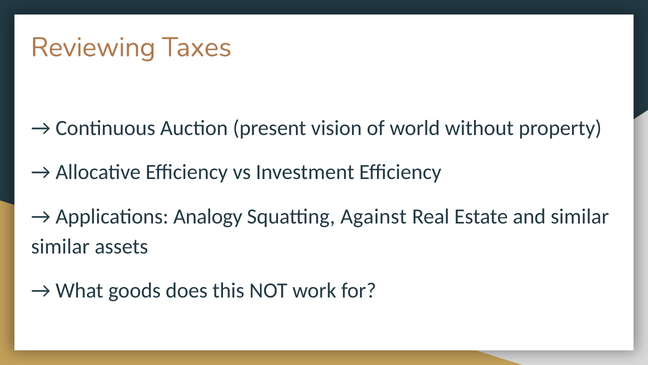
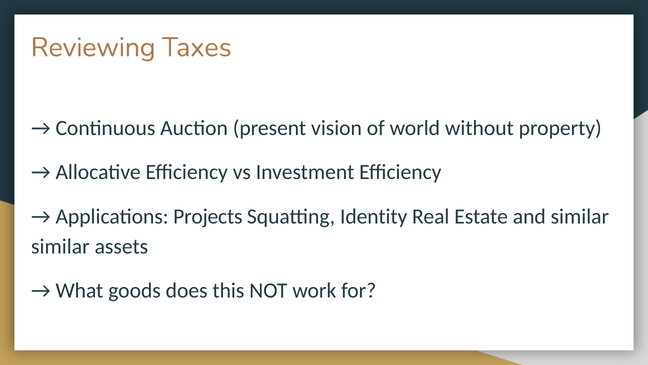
Analogy: Analogy -> Projects
Against: Against -> Identity
